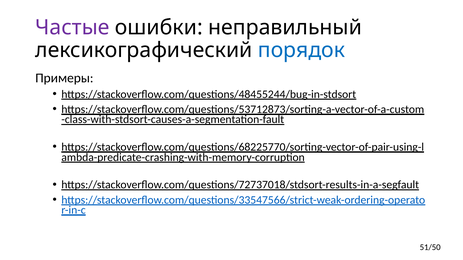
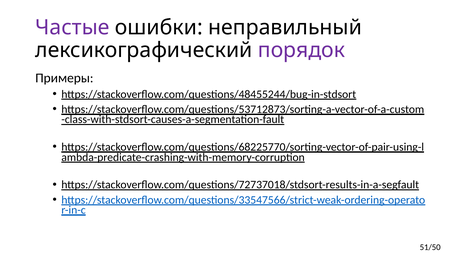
порядок colour: blue -> purple
